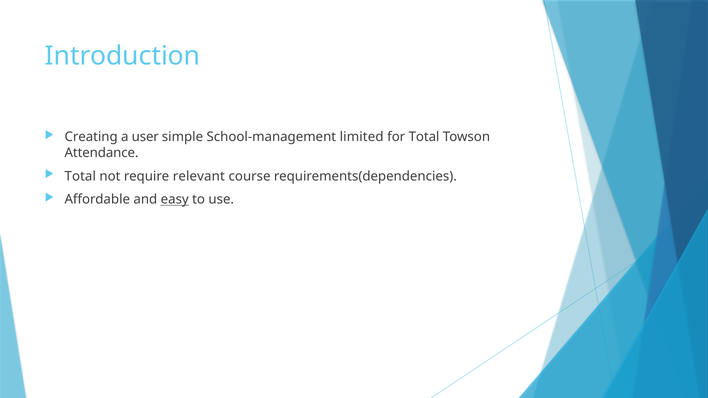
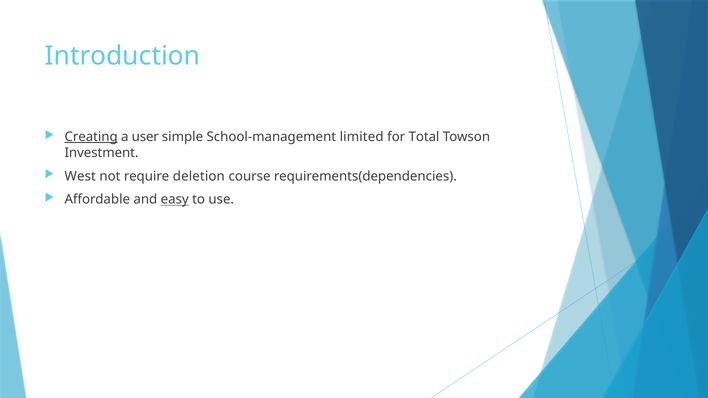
Creating underline: none -> present
Attendance: Attendance -> Investment
Total at (80, 176): Total -> West
relevant: relevant -> deletion
